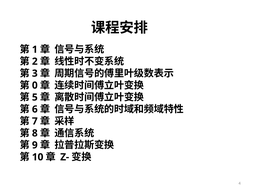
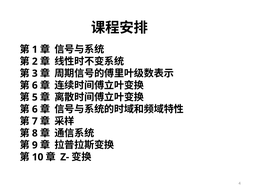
0 at (35, 85): 0 -> 6
